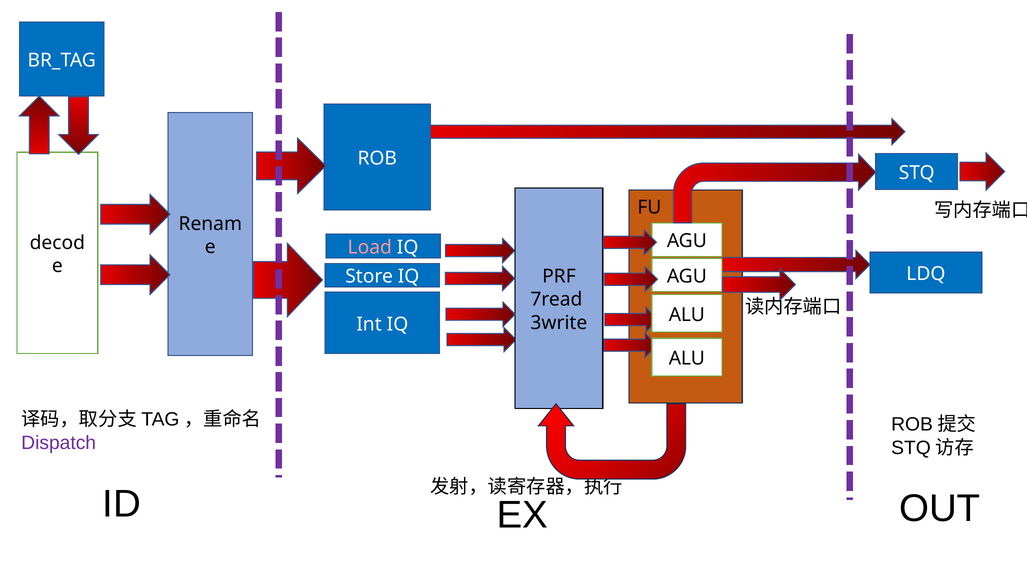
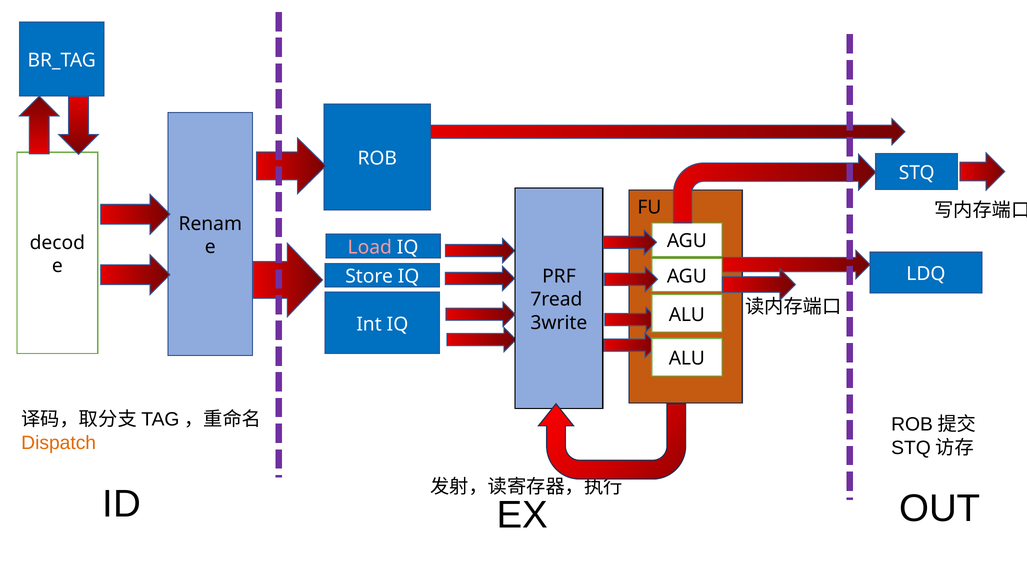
Dispatch colour: purple -> orange
